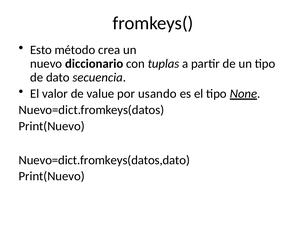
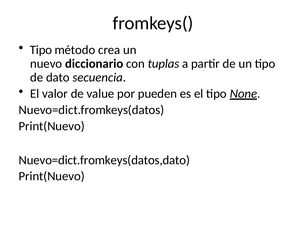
Esto at (41, 50): Esto -> Tipo
usando: usando -> pueden
